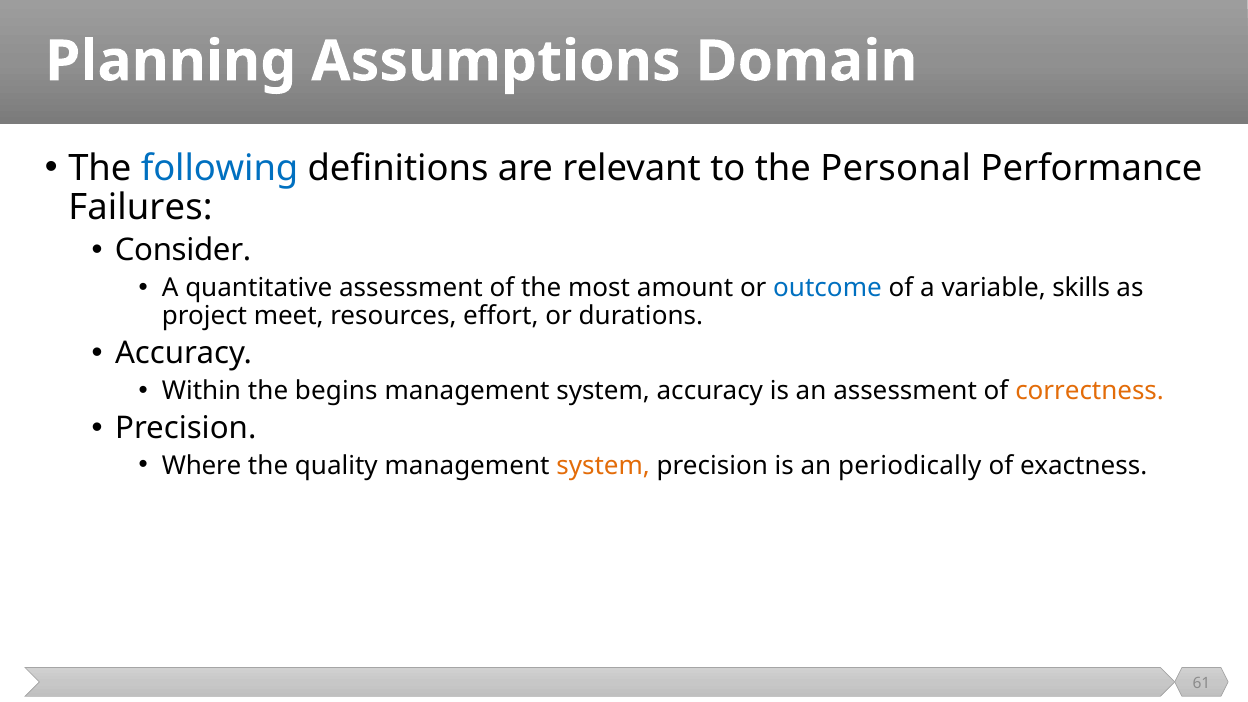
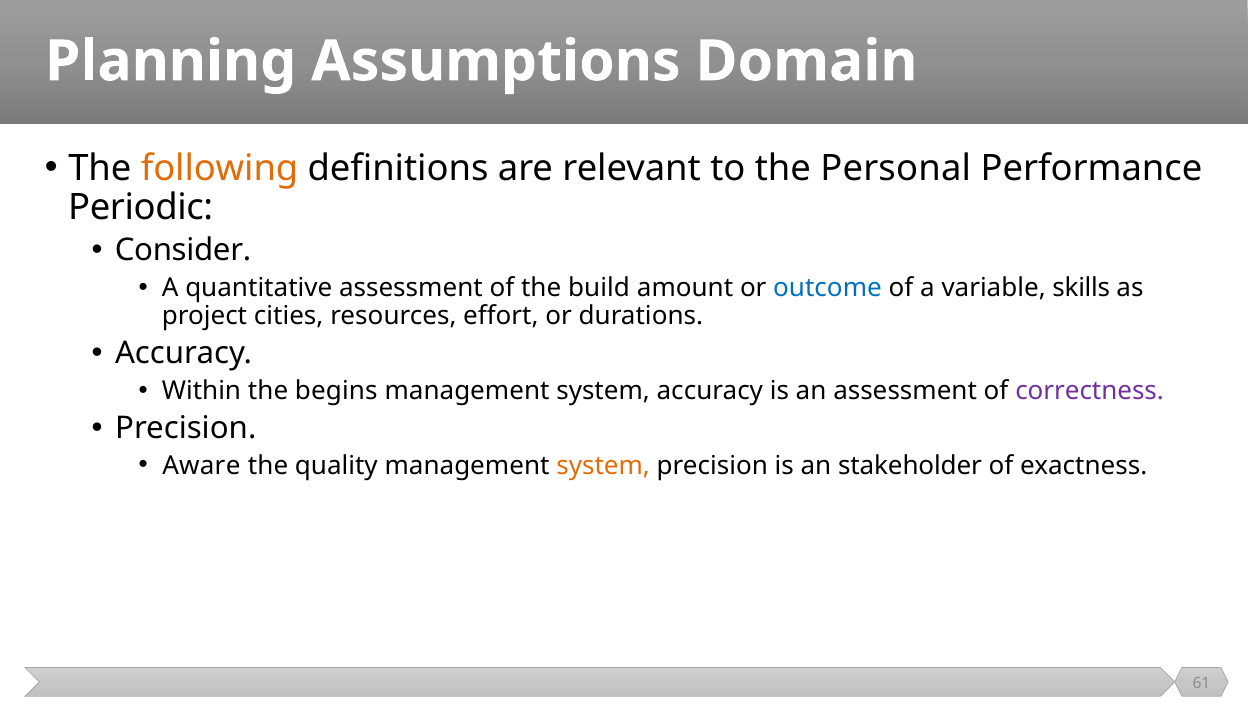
following colour: blue -> orange
Failures: Failures -> Periodic
most: most -> build
meet: meet -> cities
correctness colour: orange -> purple
Where: Where -> Aware
periodically: periodically -> stakeholder
